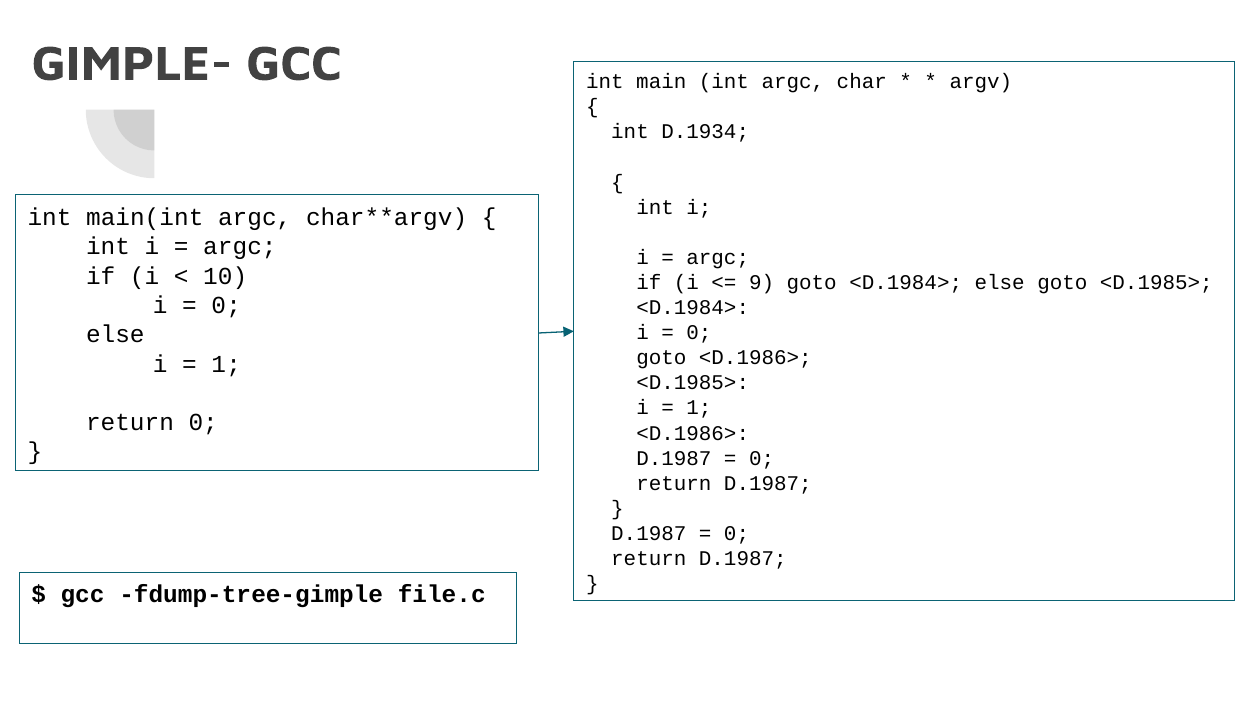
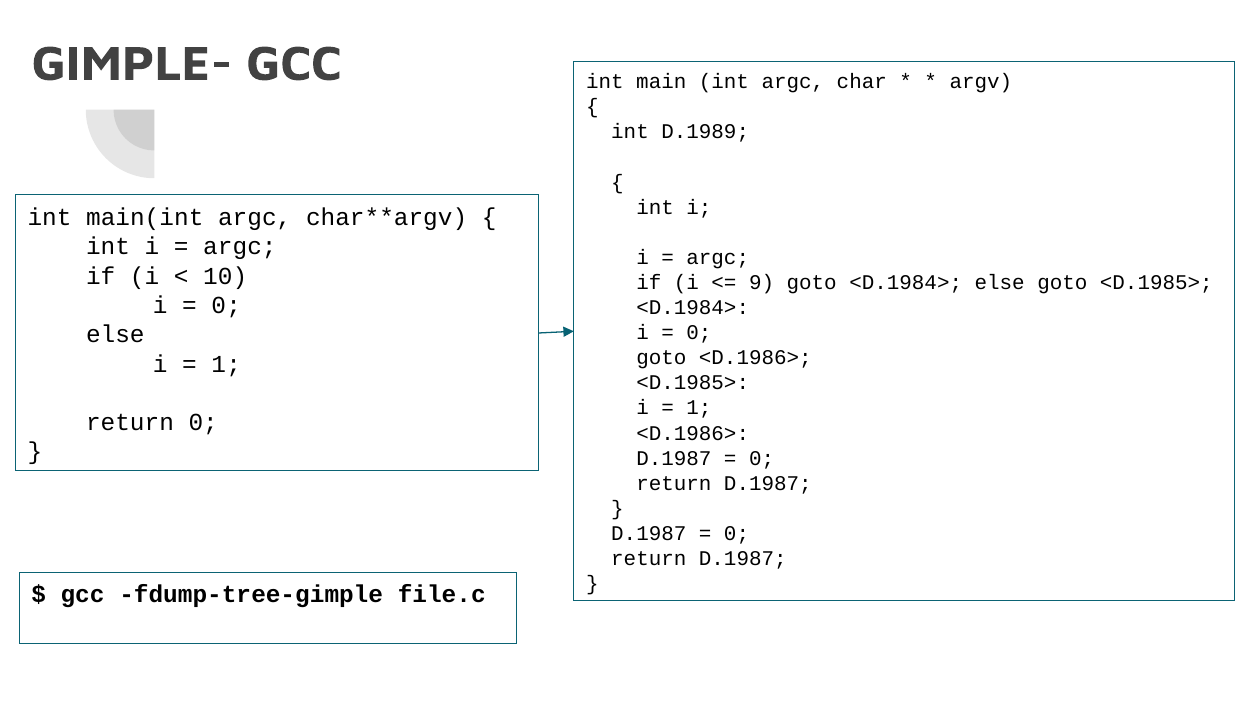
D.1934: D.1934 -> D.1989
